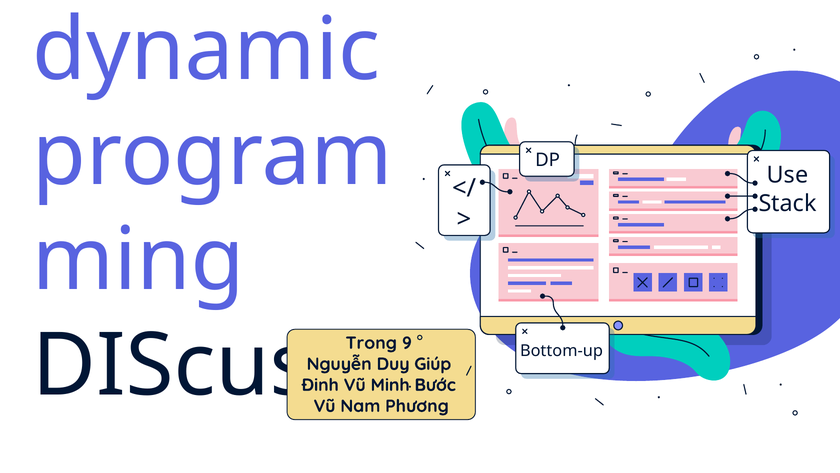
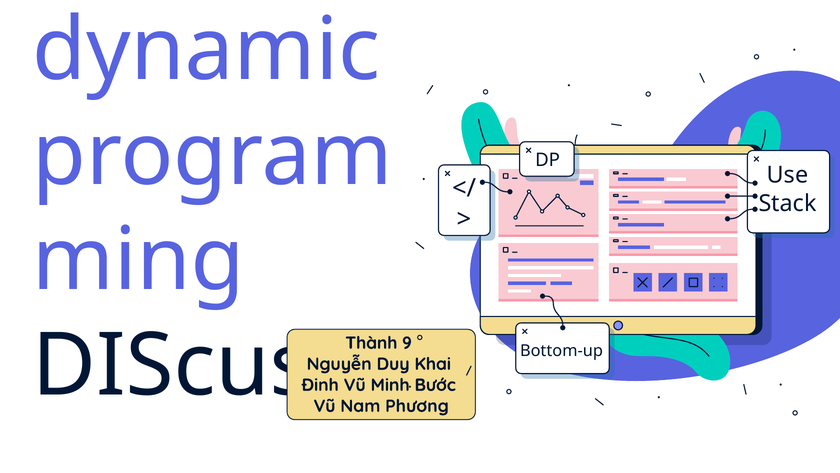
Trong: Trong -> Thành
Giúp: Giúp -> Khai
